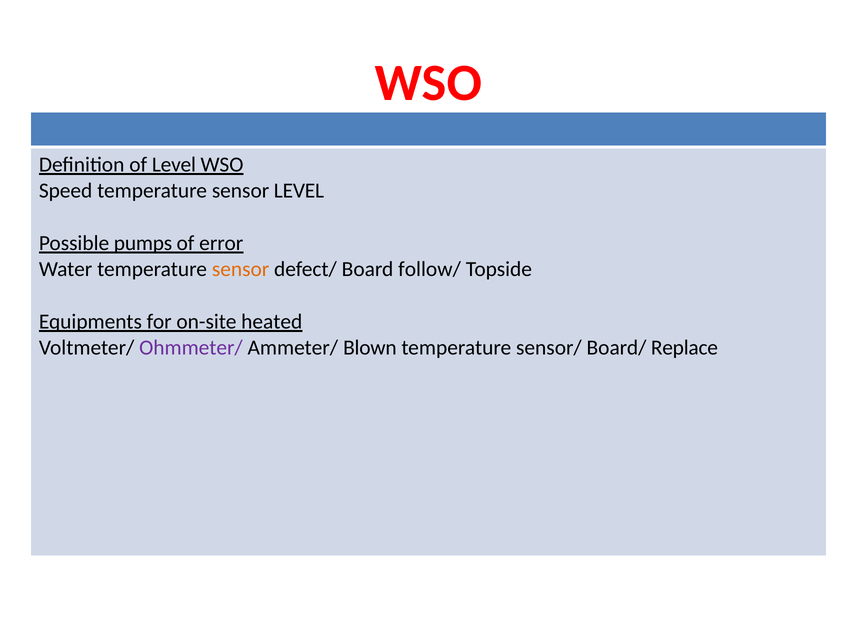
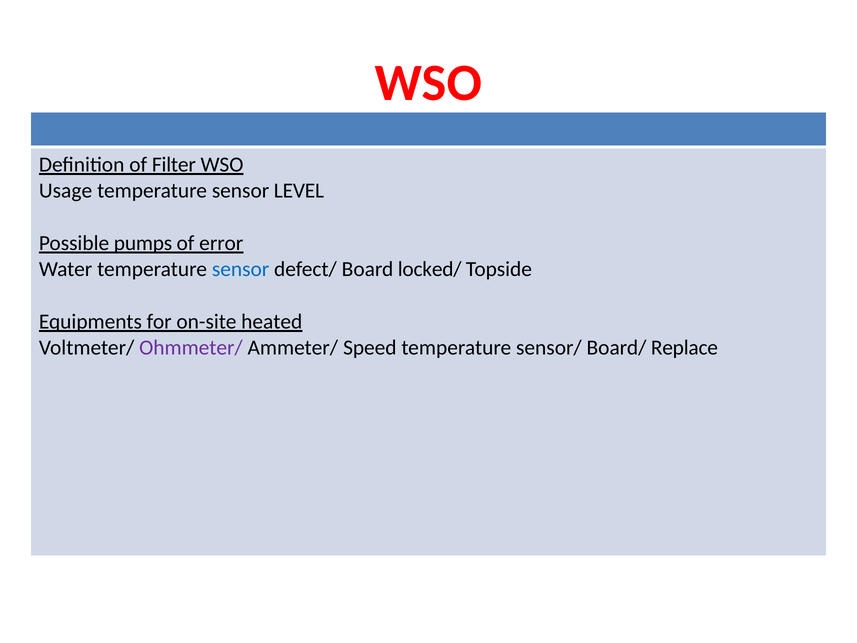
of Level: Level -> Filter
Speed: Speed -> Usage
sensor at (241, 269) colour: orange -> blue
follow/: follow/ -> locked/
Blown: Blown -> Speed
